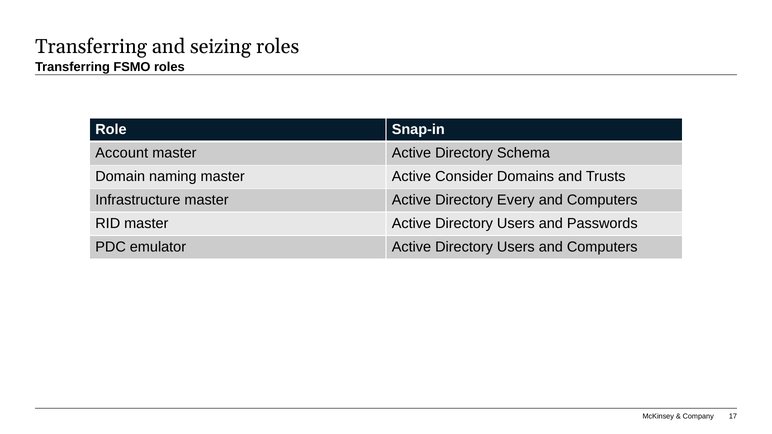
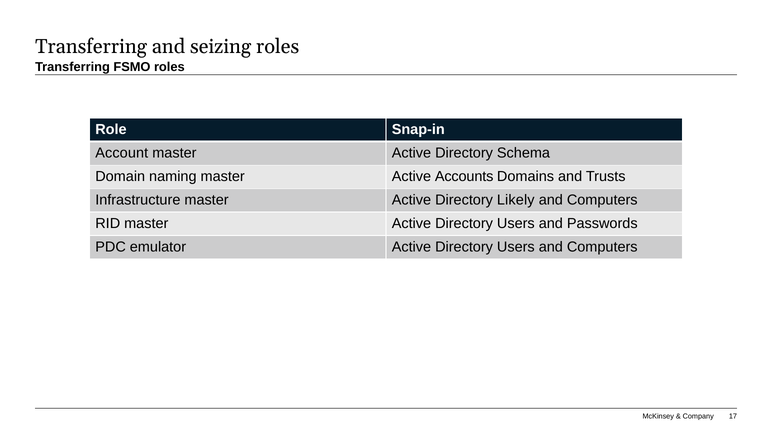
Consider: Consider -> Accounts
Every: Every -> Likely
